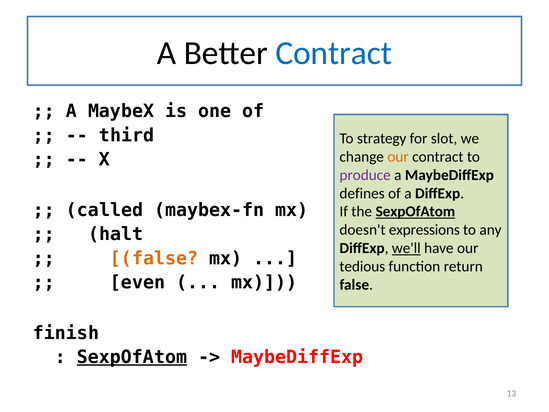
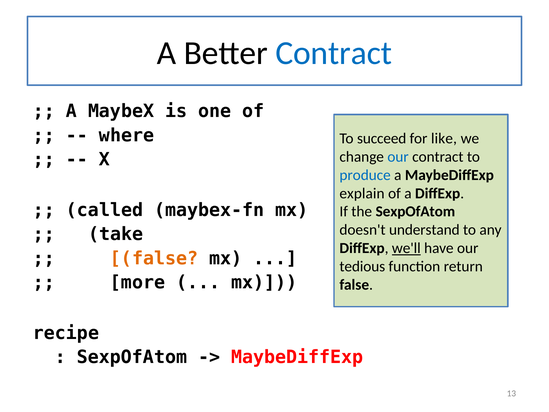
third: third -> where
strategy: strategy -> succeed
slot: slot -> like
our at (398, 157) colour: orange -> blue
produce colour: purple -> blue
defines: defines -> explain
SexpOfAtom at (415, 211) underline: present -> none
expressions: expressions -> understand
halt: halt -> take
even: even -> more
finish: finish -> recipe
SexpOfAtom at (132, 357) underline: present -> none
